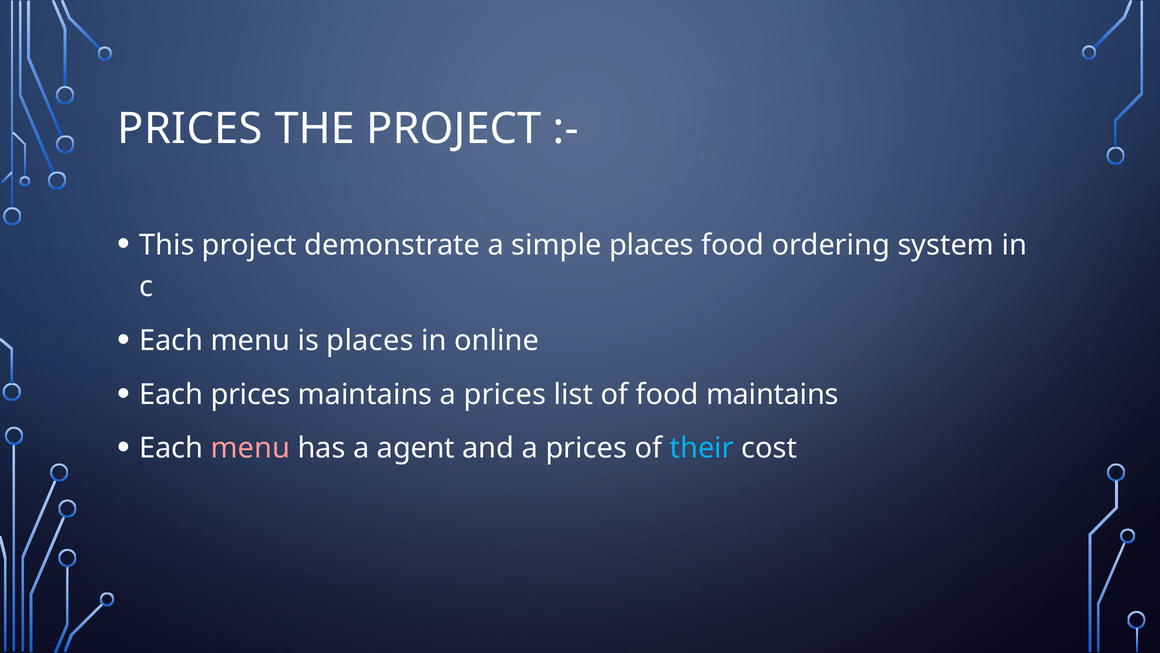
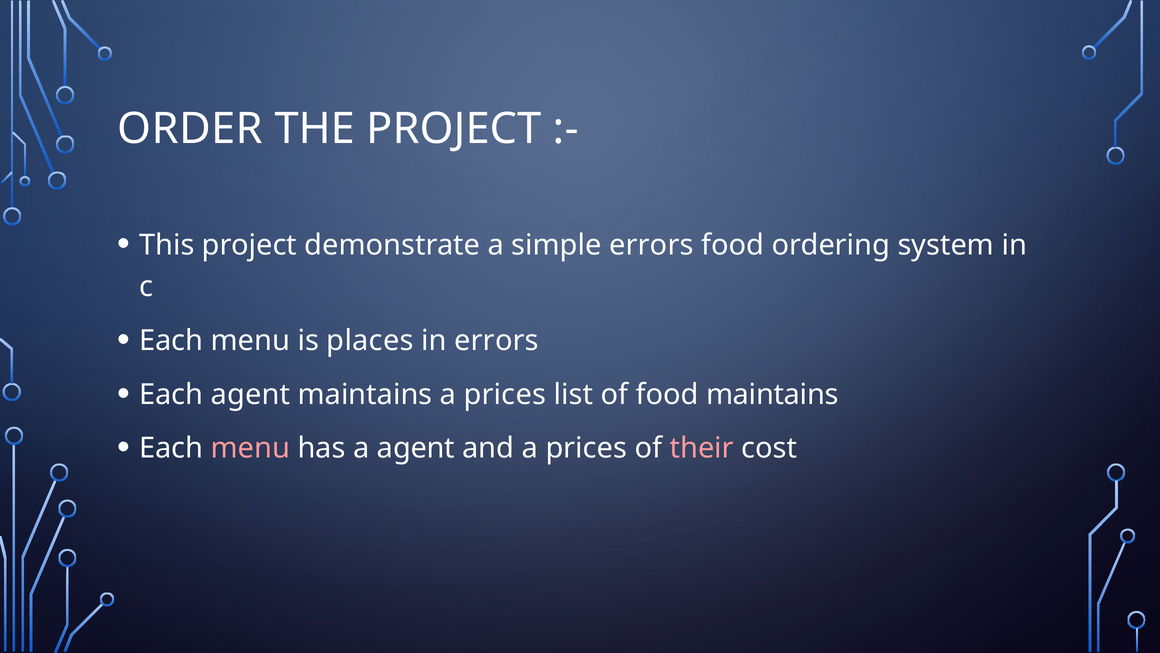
PRICES at (190, 129): PRICES -> ORDER
simple places: places -> errors
in online: online -> errors
Each prices: prices -> agent
their colour: light blue -> pink
